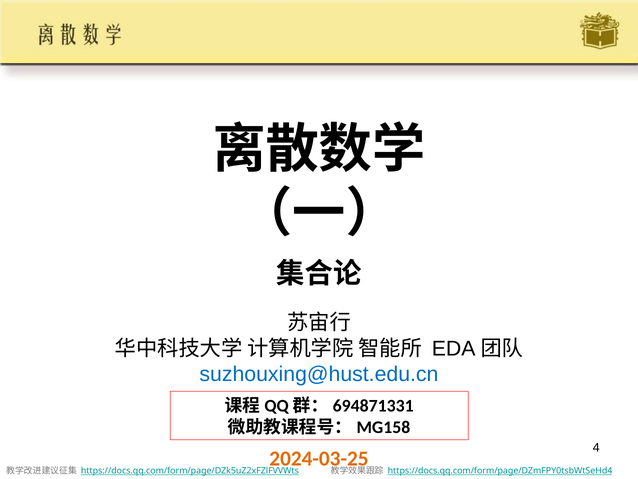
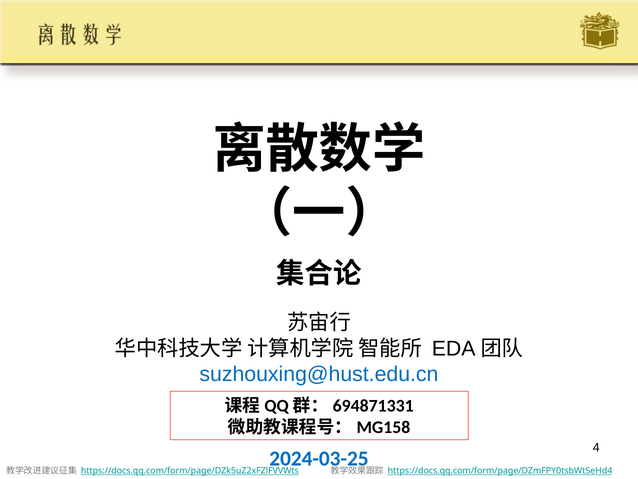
2024-03-25 colour: orange -> blue
